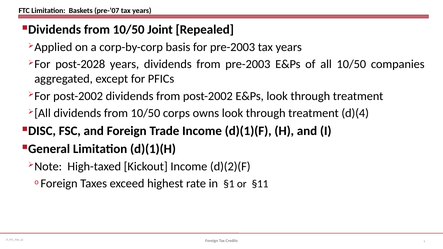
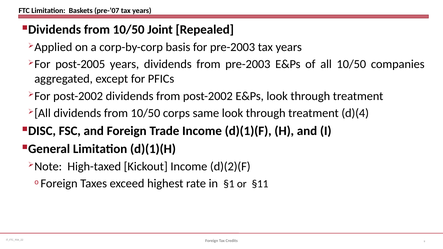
post-2028: post-2028 -> post-2005
owns: owns -> same
